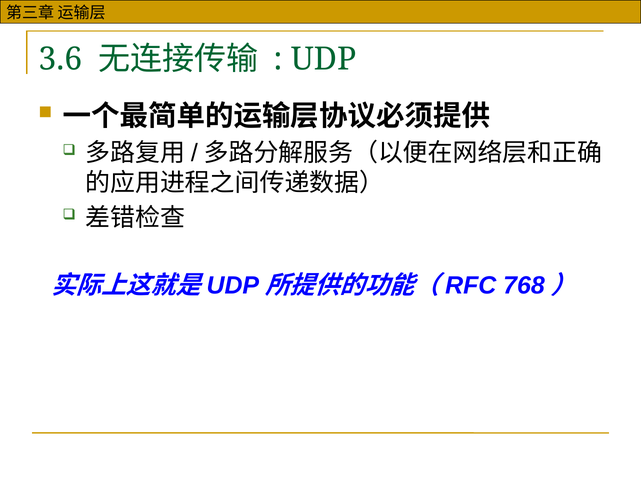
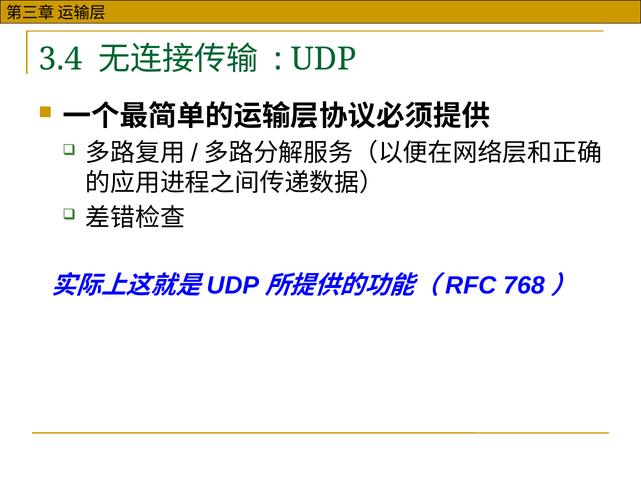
3.6: 3.6 -> 3.4
